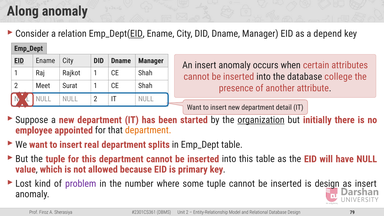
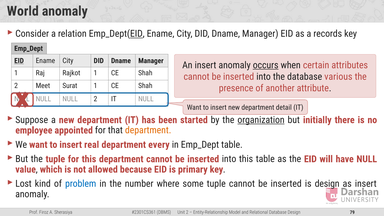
Along: Along -> World
depend: depend -> records
occurs underline: none -> present
college: college -> various
splits: splits -> every
problem colour: purple -> blue
